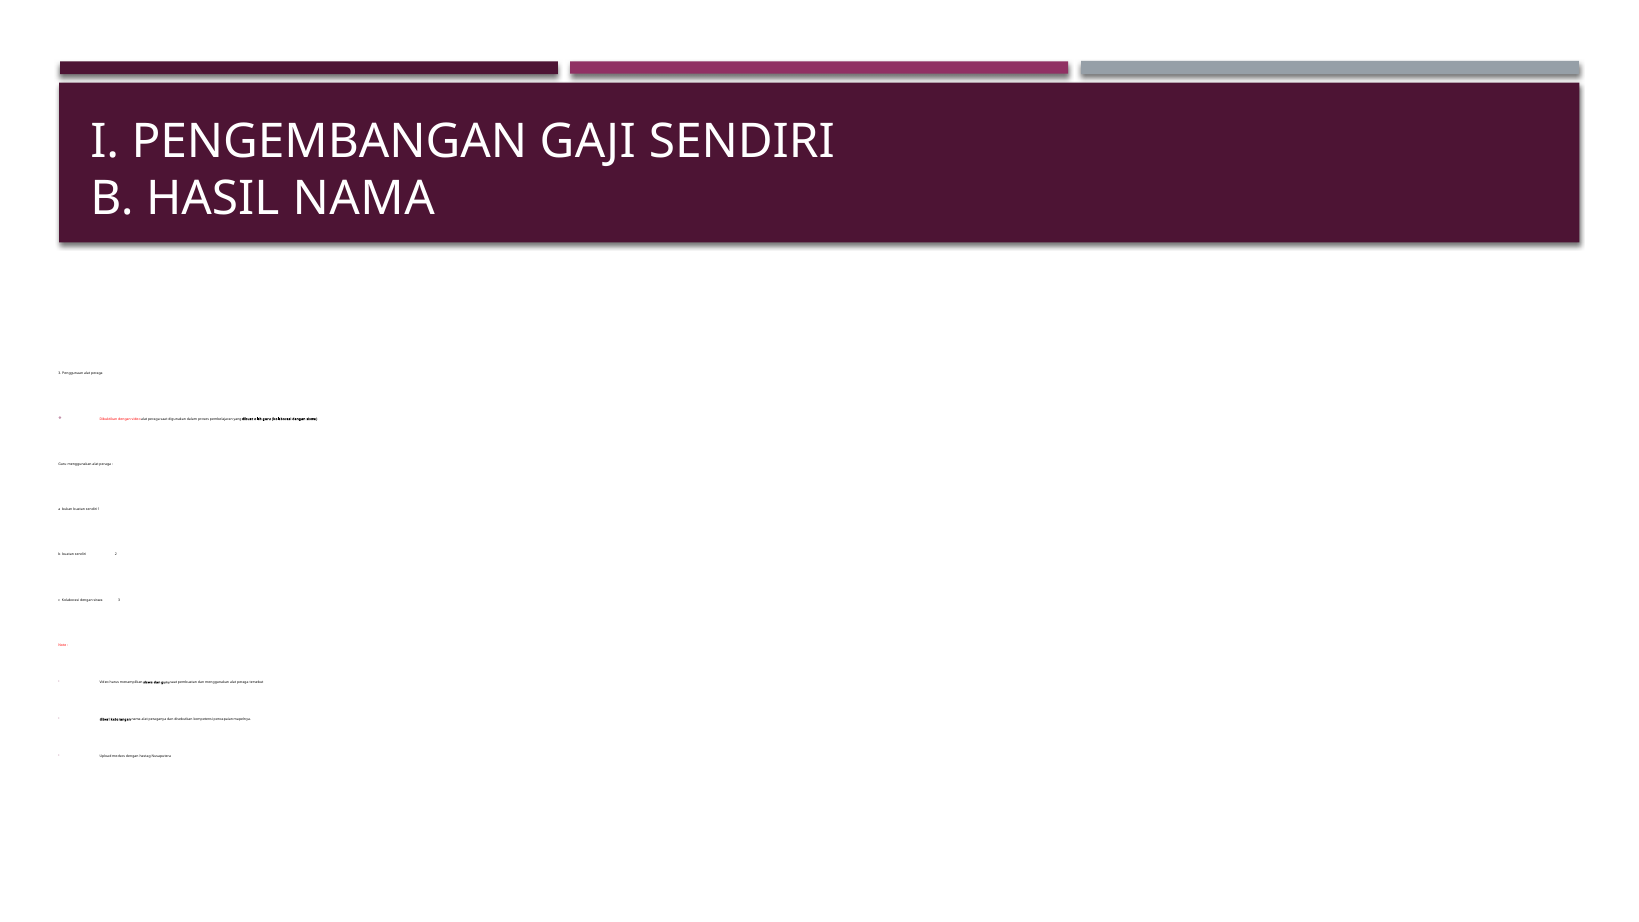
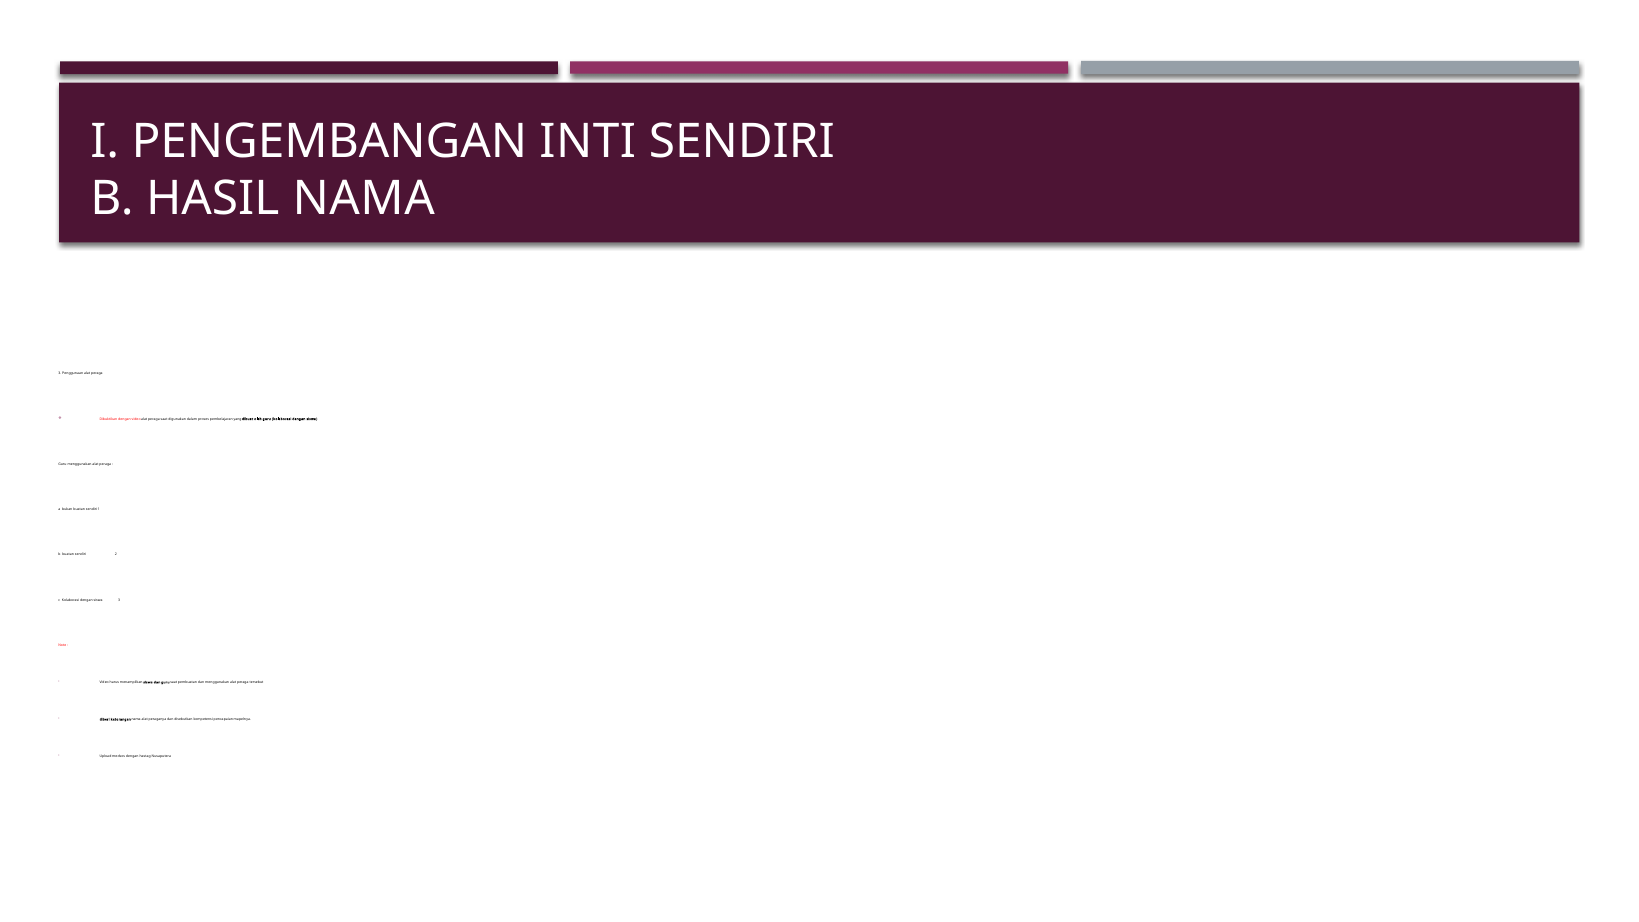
GAJI: GAJI -> INTI
